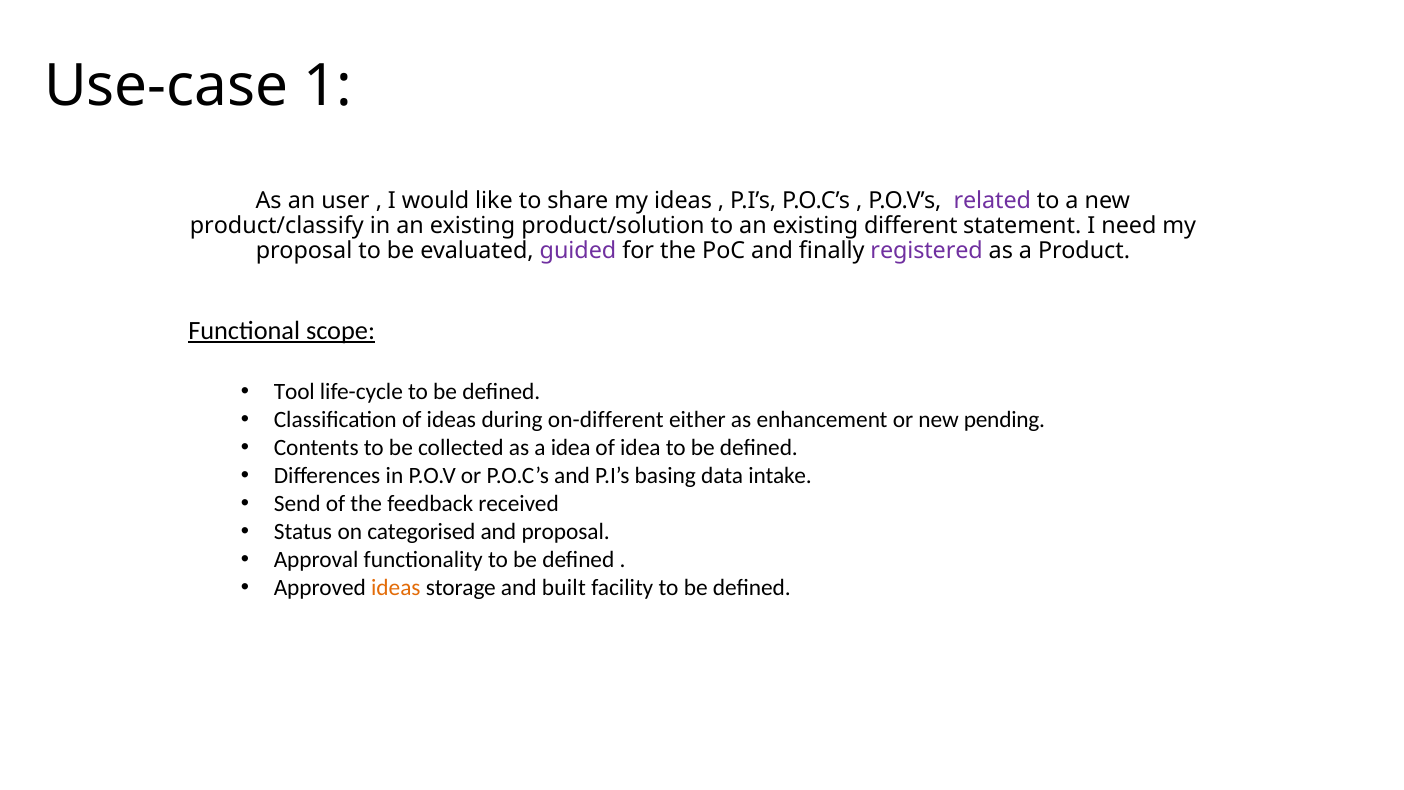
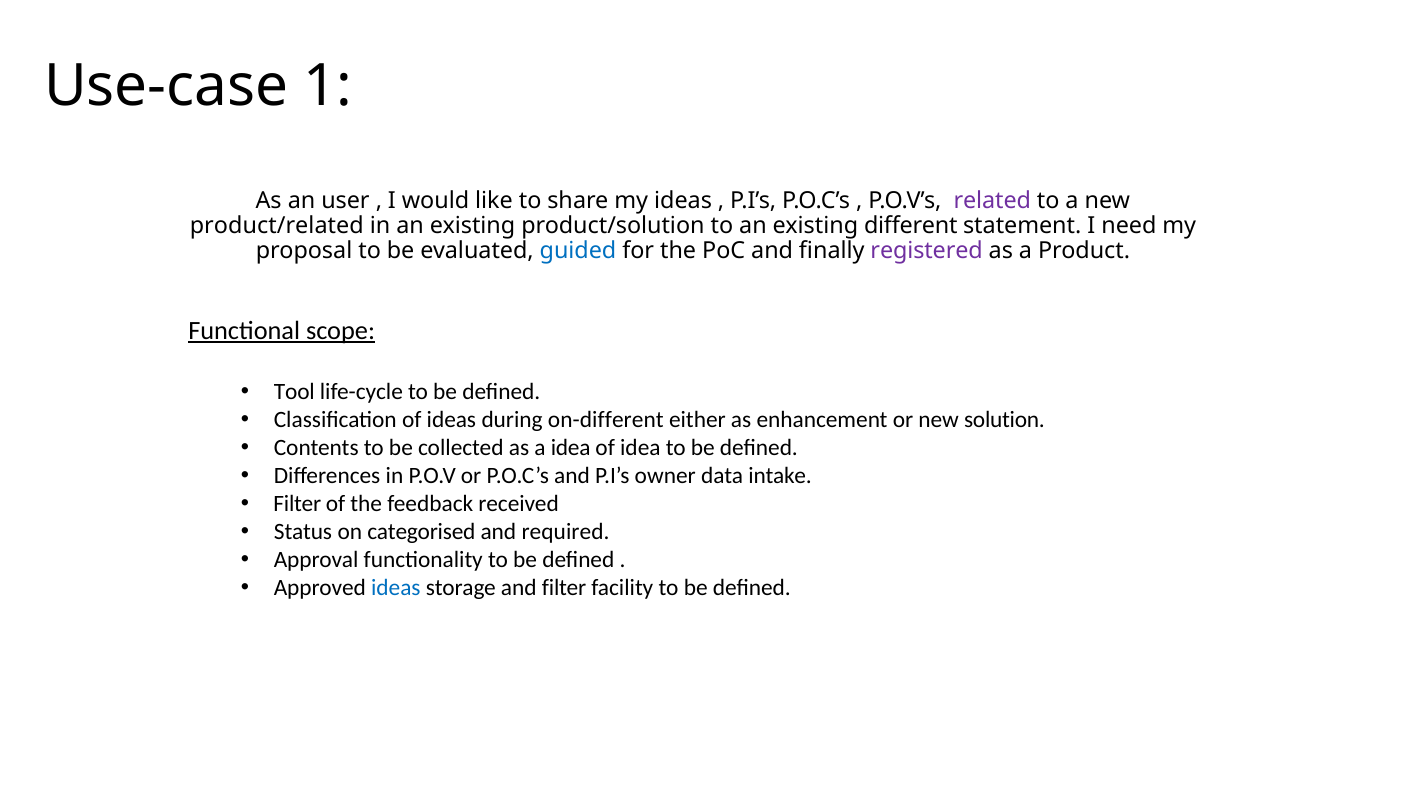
product/classify: product/classify -> product/related
guided colour: purple -> blue
pending: pending -> solution
basing: basing -> owner
Send at (297, 504): Send -> Filter
and proposal: proposal -> required
ideas at (396, 588) colour: orange -> blue
and built: built -> filter
